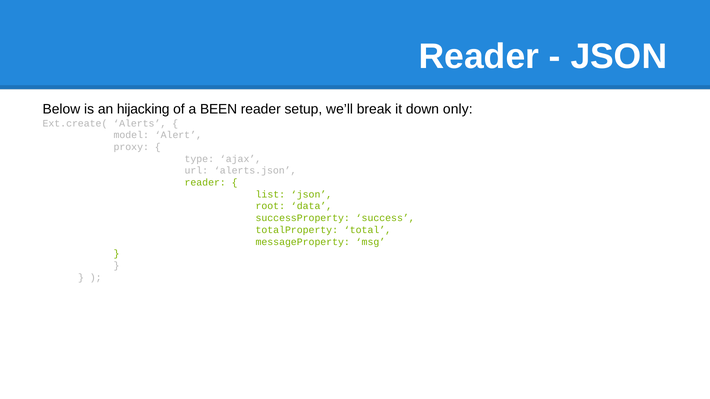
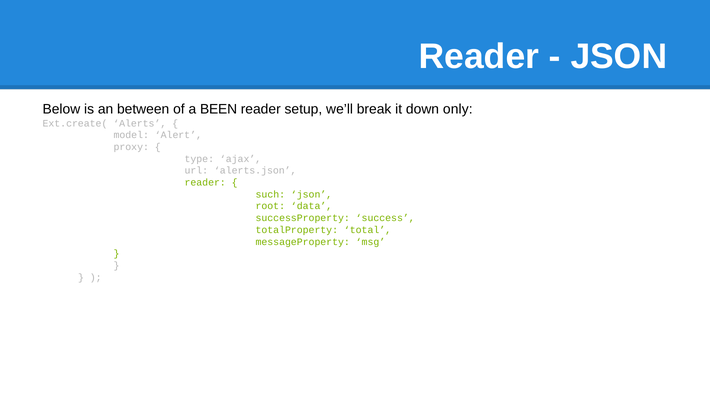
hijacking: hijacking -> between
list: list -> such
